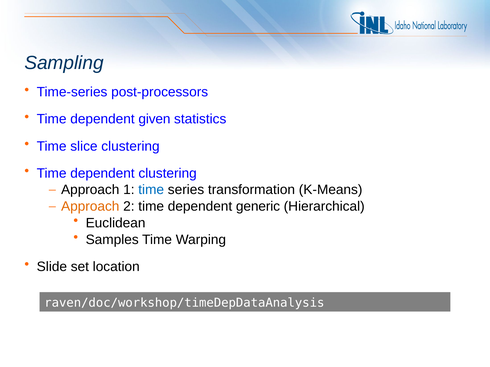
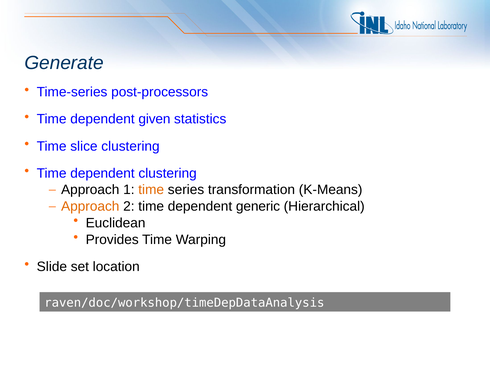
Sampling: Sampling -> Generate
time at (151, 190) colour: blue -> orange
Samples: Samples -> Provides
